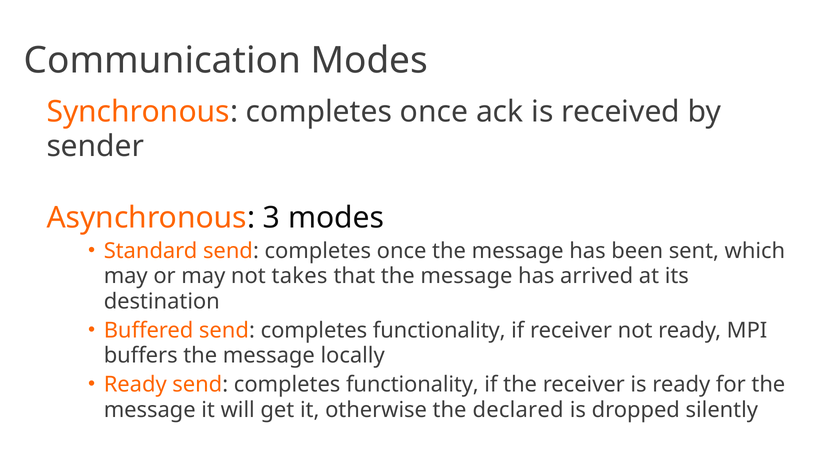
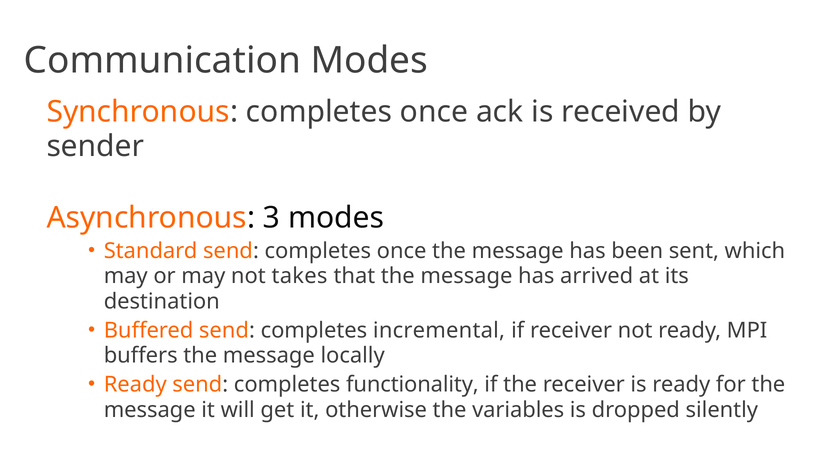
Buffered send completes functionality: functionality -> incremental
declared: declared -> variables
